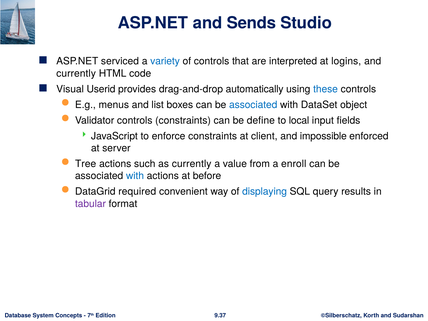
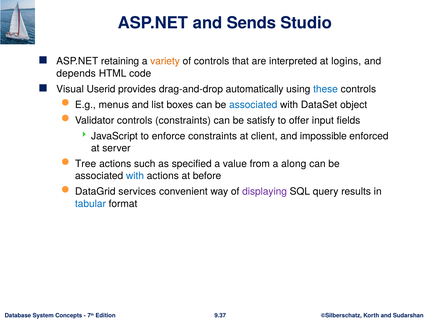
serviced: serviced -> retaining
variety colour: blue -> orange
currently at (76, 73): currently -> depends
define: define -> satisfy
local: local -> offer
as currently: currently -> specified
enroll: enroll -> along
required: required -> services
displaying colour: blue -> purple
tabular colour: purple -> blue
